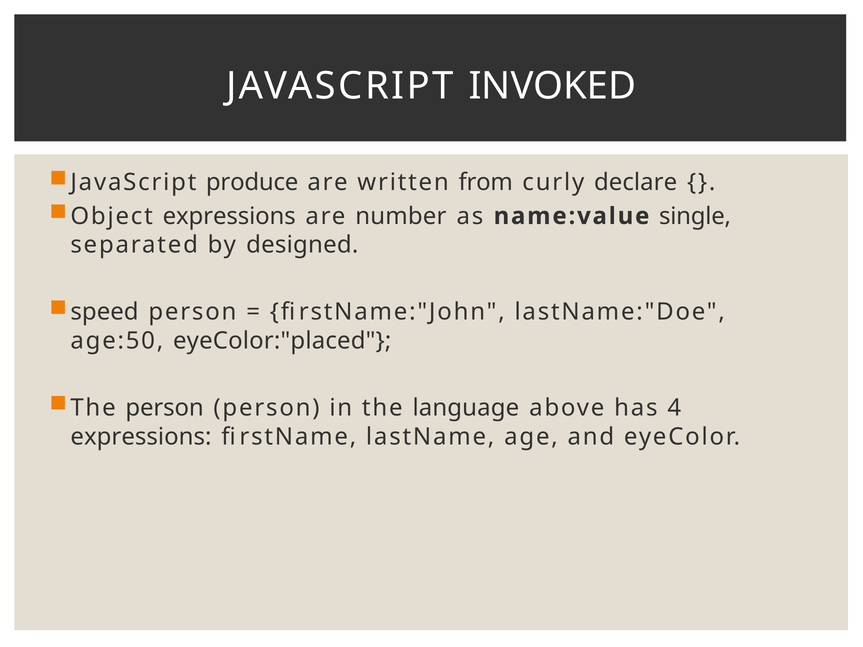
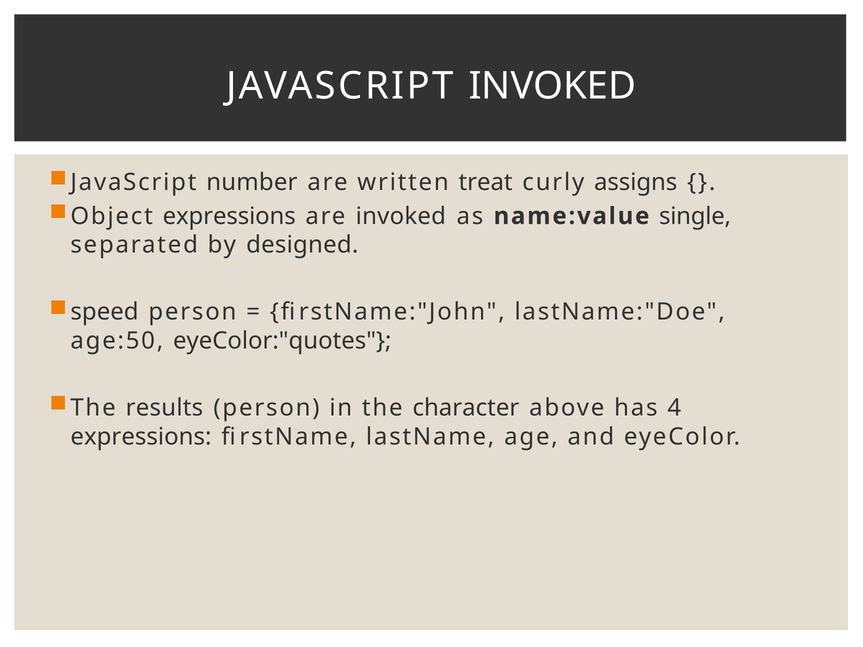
produce: produce -> number
from: from -> treat
declare: declare -> assigns
are number: number -> invoked
eyeColor:"placed: eyeColor:"placed -> eyeColor:"quotes
The person: person -> results
language: language -> character
